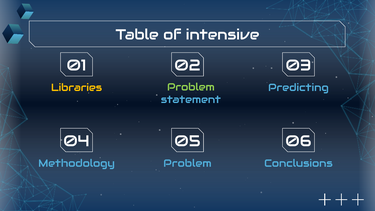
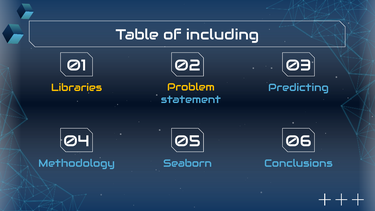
intensive: intensive -> including
Problem at (191, 87) colour: light green -> yellow
Methodology Problem: Problem -> Seaborn
